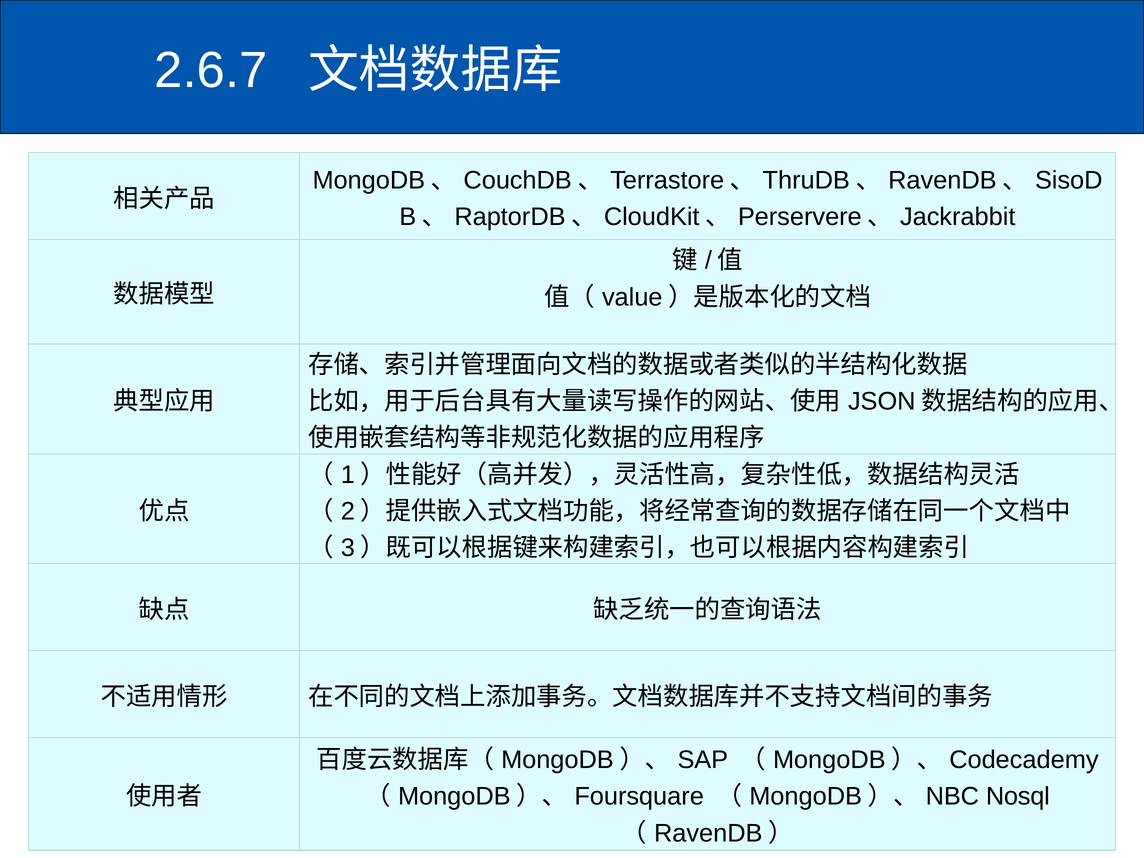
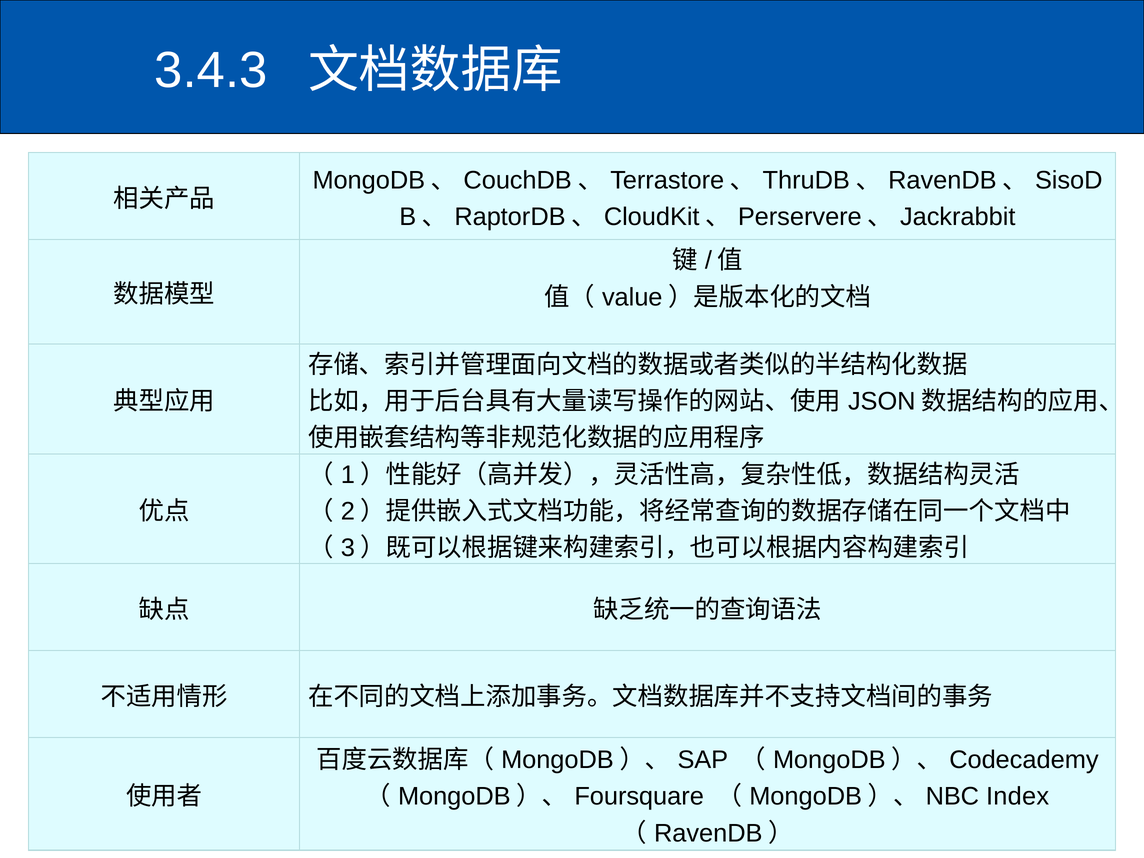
2.6.7: 2.6.7 -> 3.4.3
Nosql: Nosql -> Index
